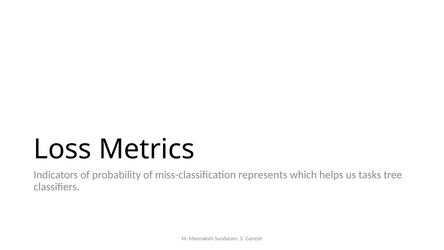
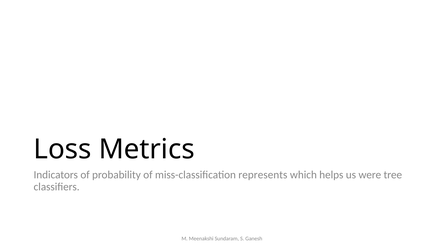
tasks: tasks -> were
